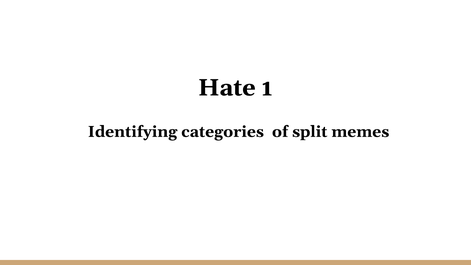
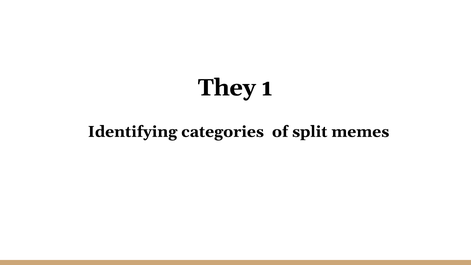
Hate: Hate -> They
